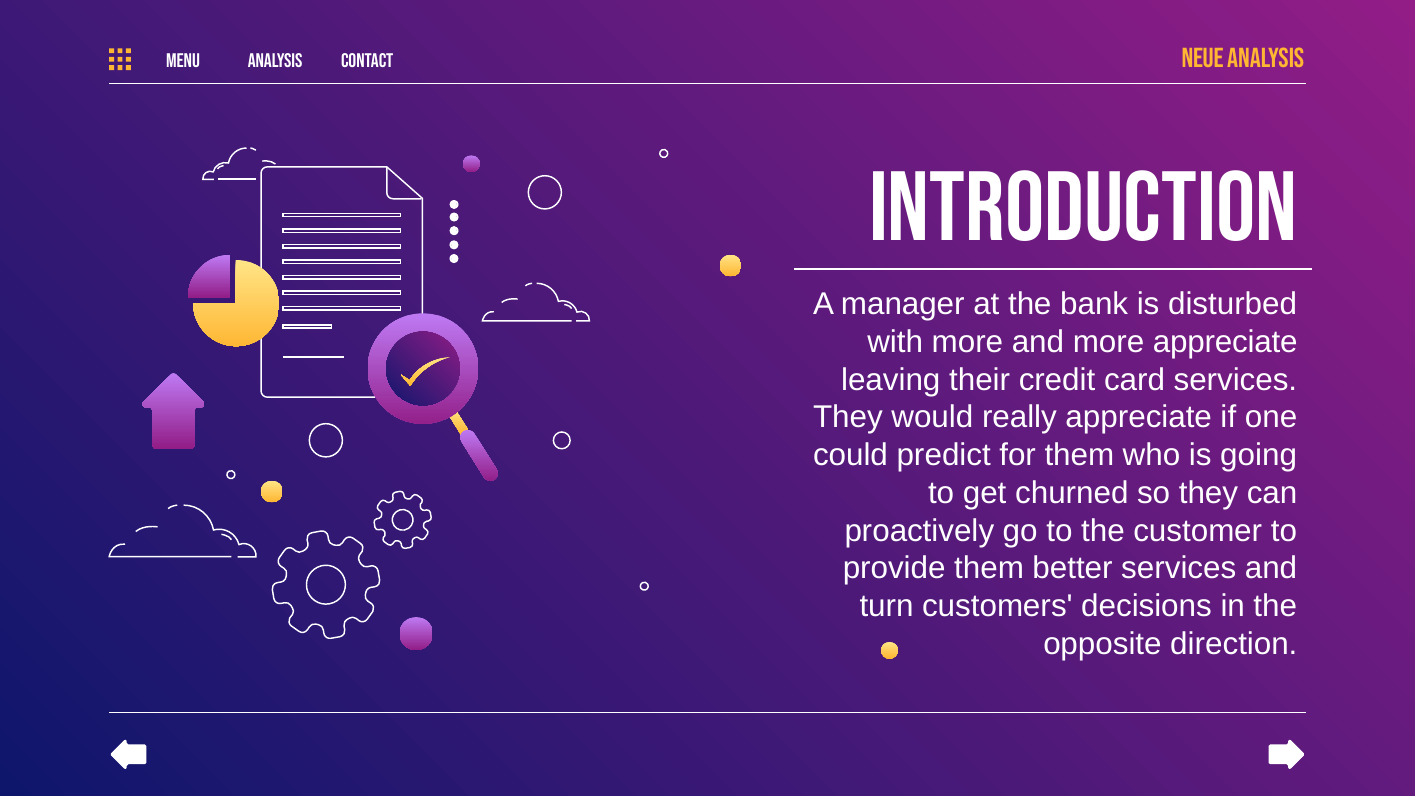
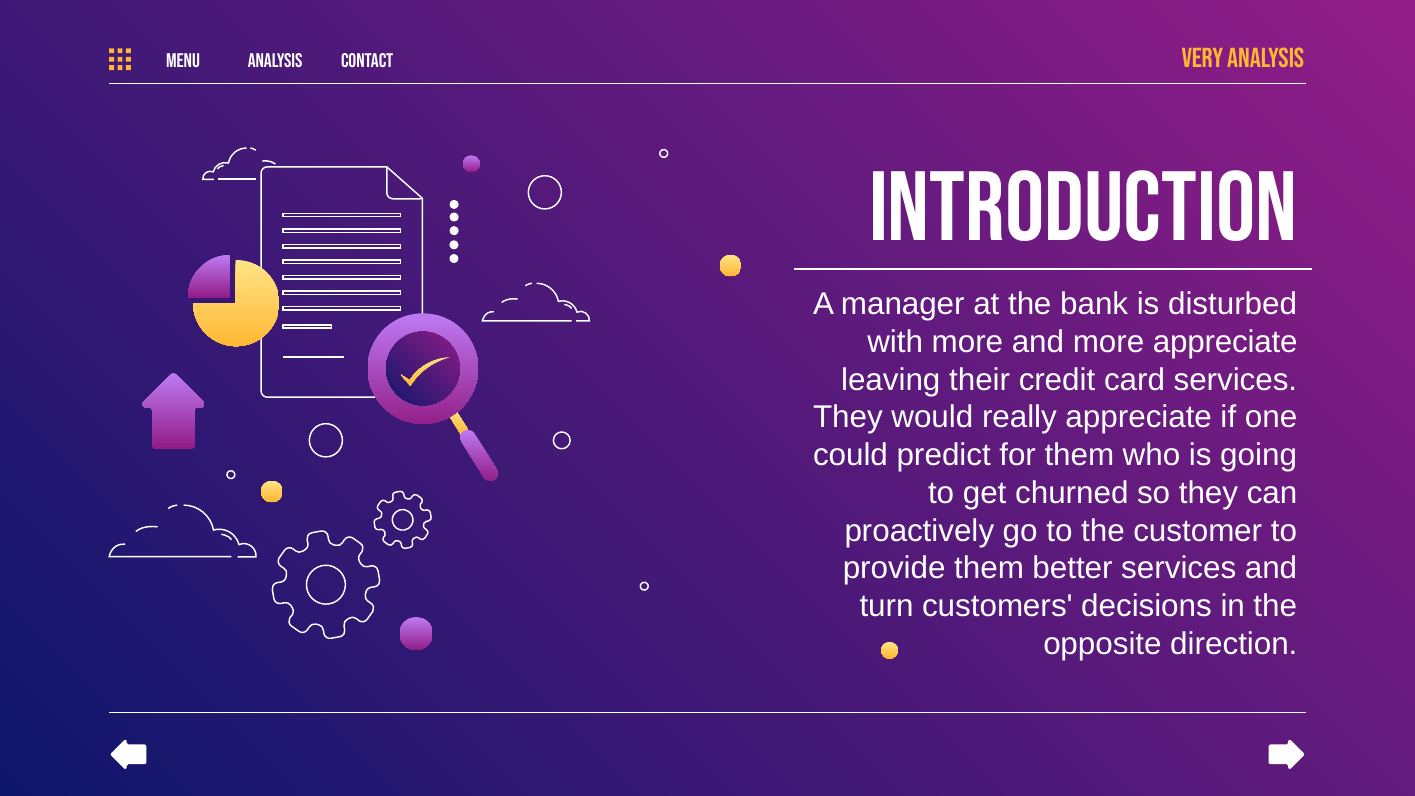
Neue: Neue -> Very
